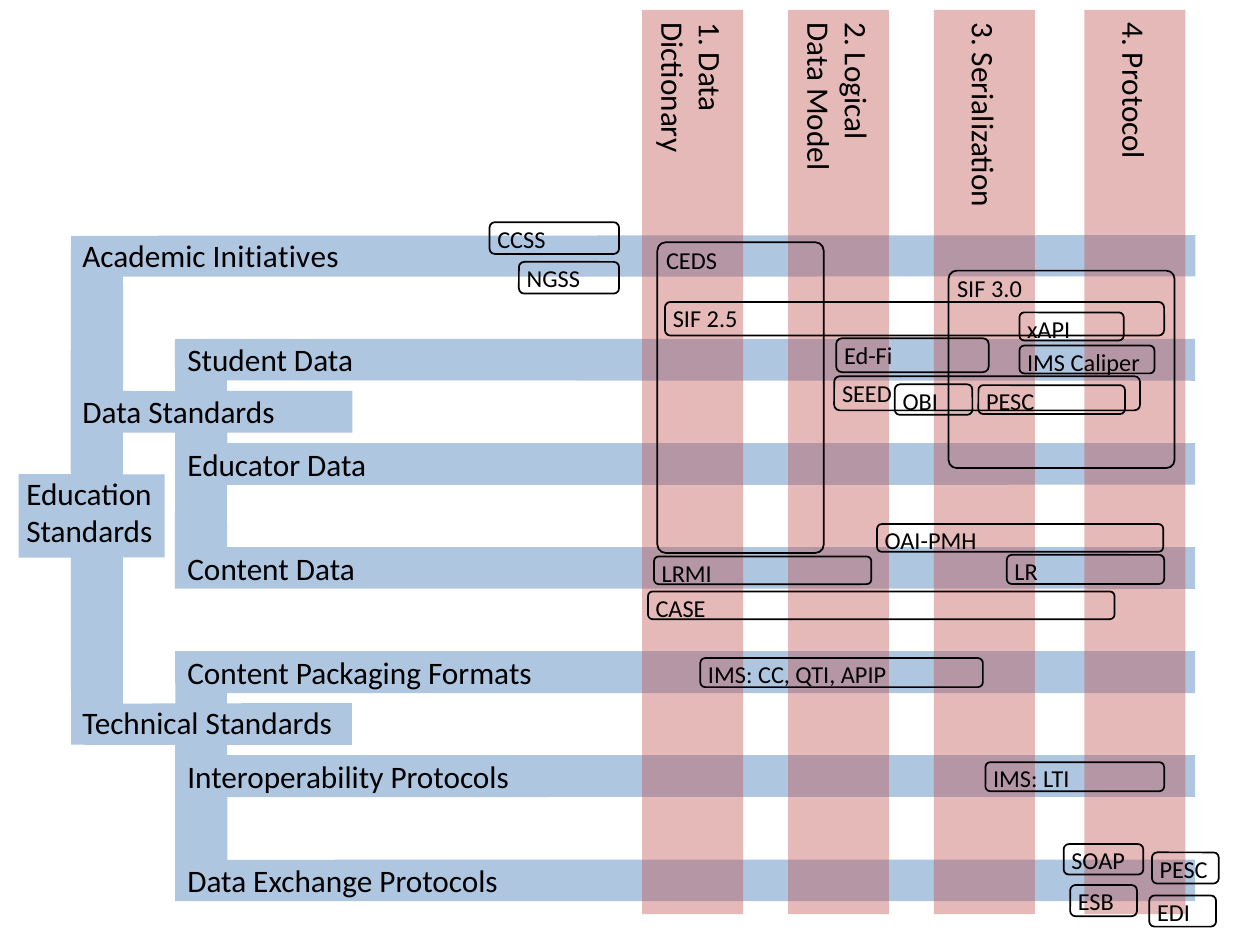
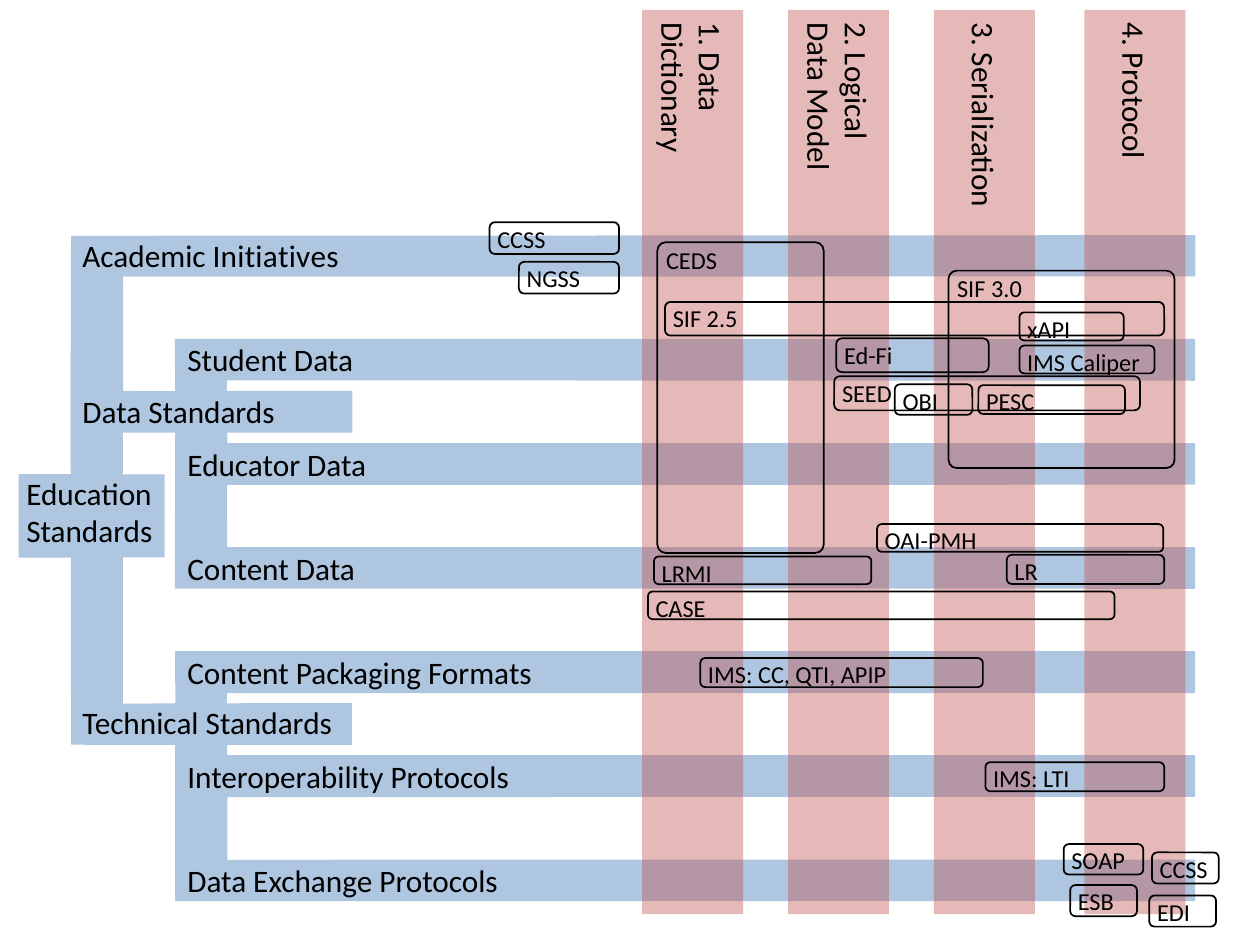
SOAP PESC: PESC -> CCSS
